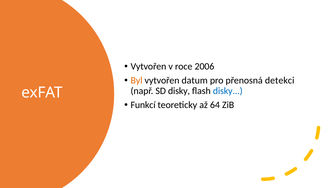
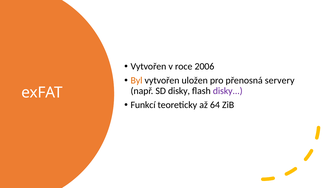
datum: datum -> uložen
detekci: detekci -> servery
disky at (228, 91) colour: blue -> purple
